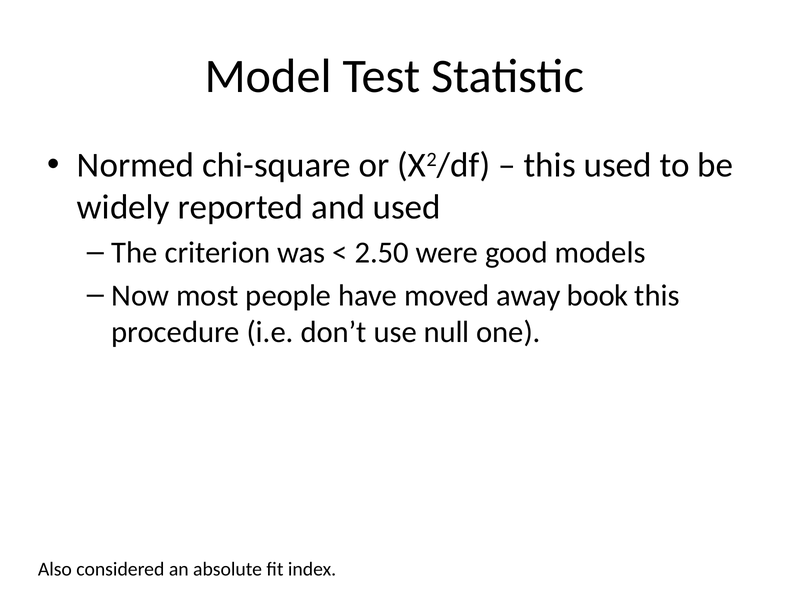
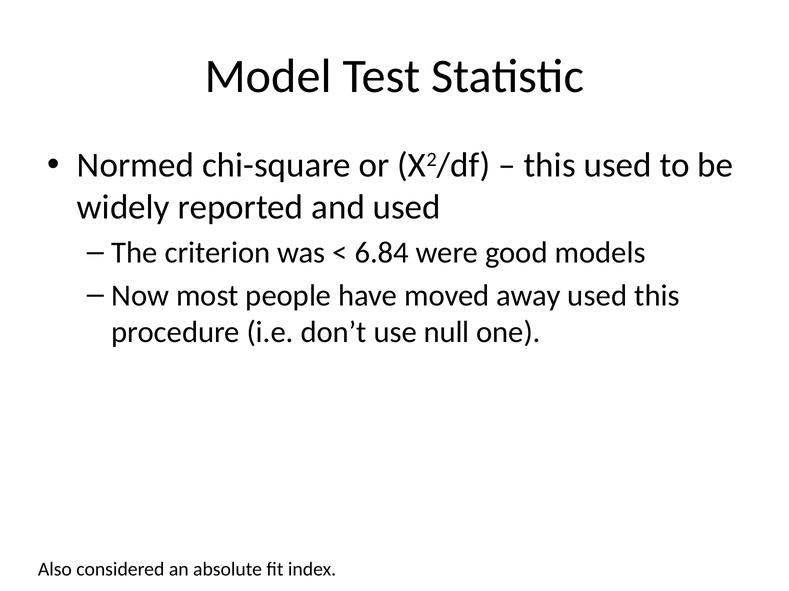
2.50: 2.50 -> 6.84
away book: book -> used
